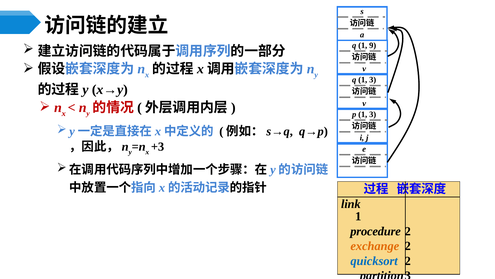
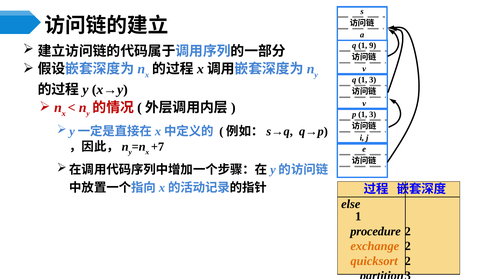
+3: +3 -> +7
link: link -> else
quicksort colour: blue -> orange
